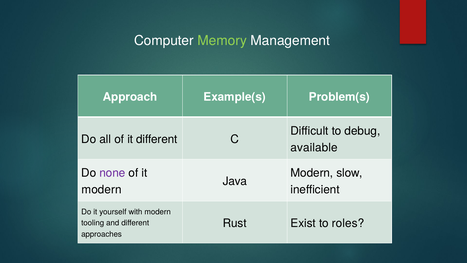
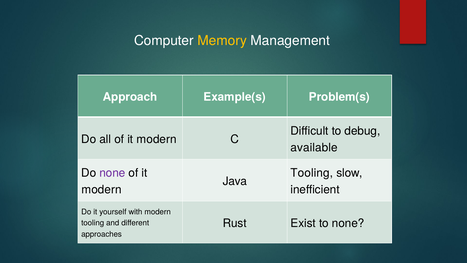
Memory colour: light green -> yellow
all of it different: different -> modern
Modern at (312, 173): Modern -> Tooling
to roles: roles -> none
